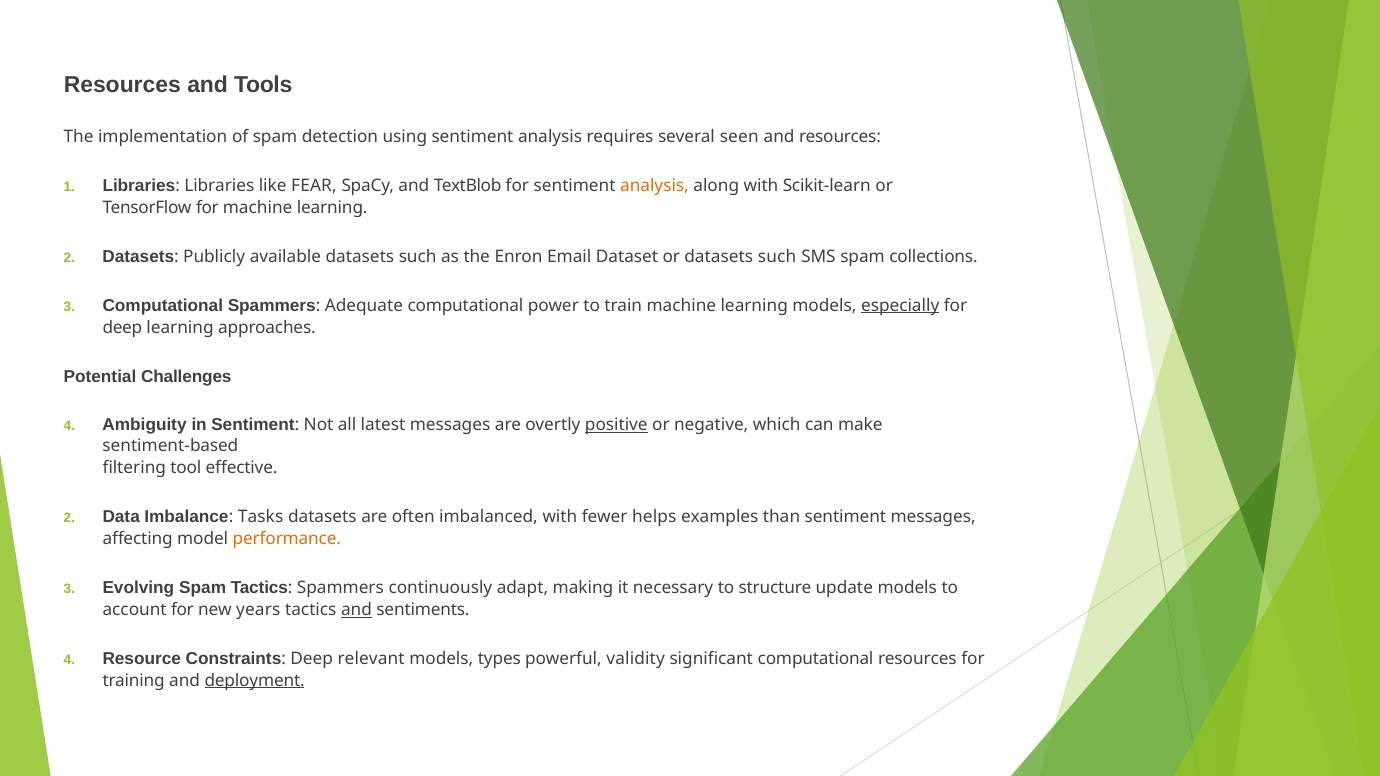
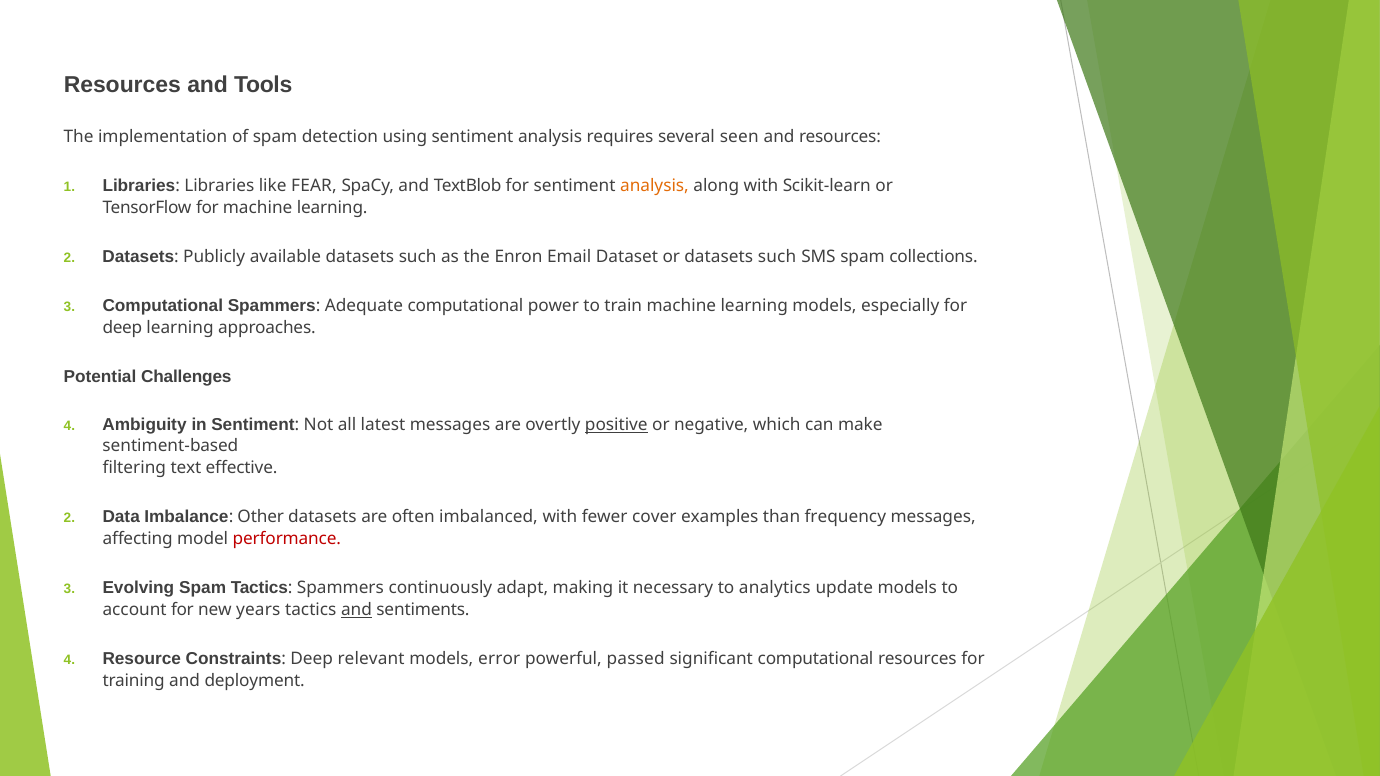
especially underline: present -> none
tool: tool -> text
Tasks: Tasks -> Other
helps: helps -> cover
than sentiment: sentiment -> frequency
performance colour: orange -> red
structure: structure -> analytics
types: types -> error
validity: validity -> passed
deployment underline: present -> none
